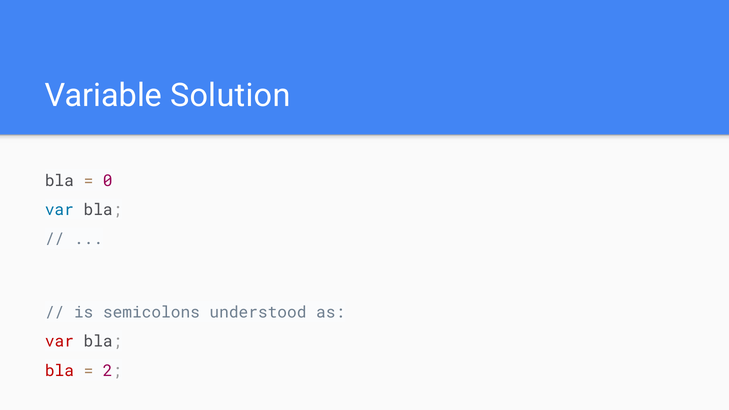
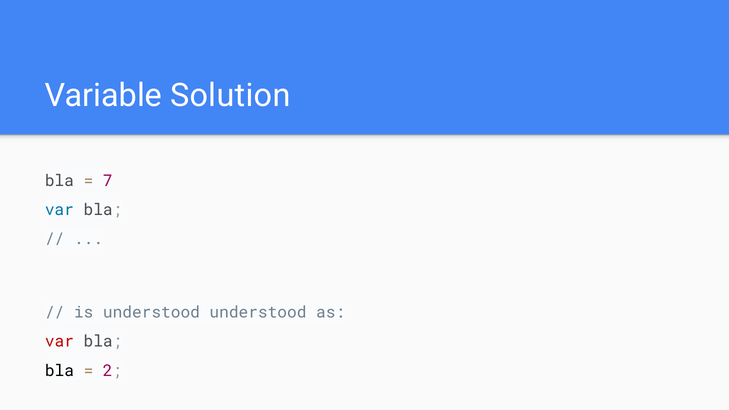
0: 0 -> 7
is semicolons: semicolons -> understood
bla at (59, 371) colour: red -> black
